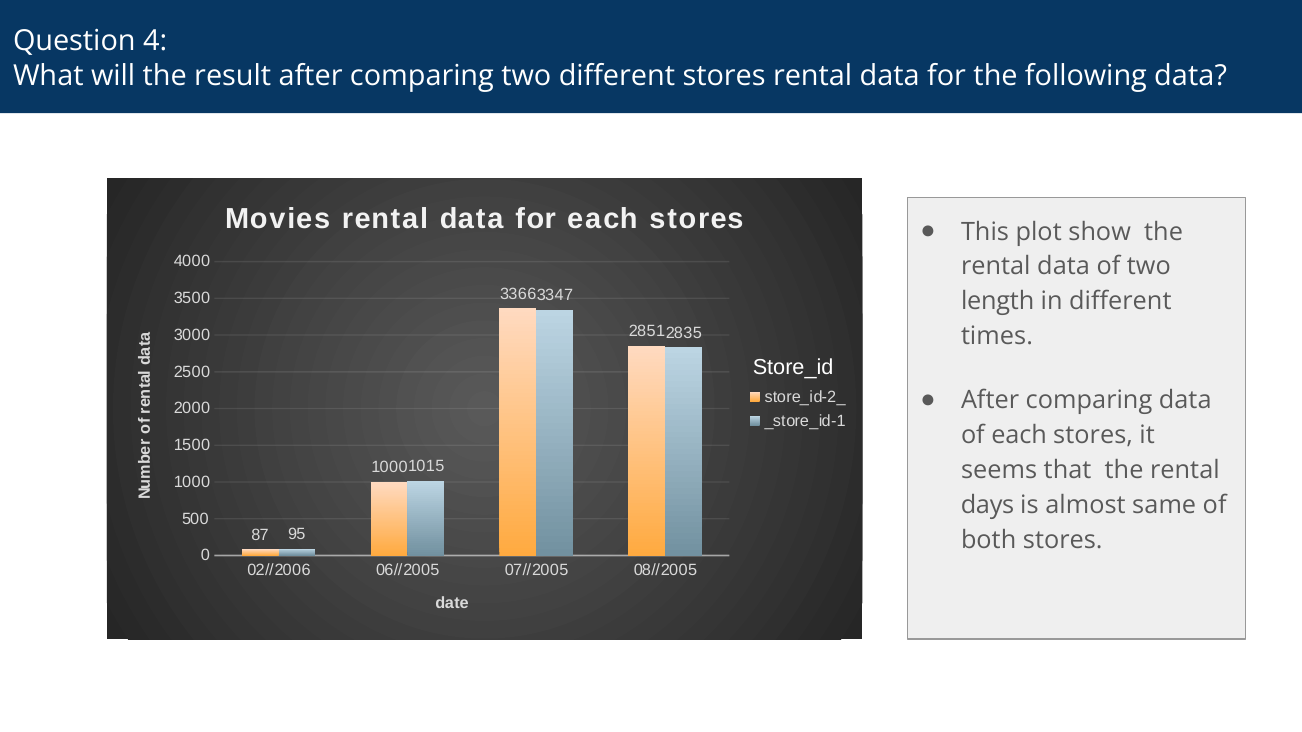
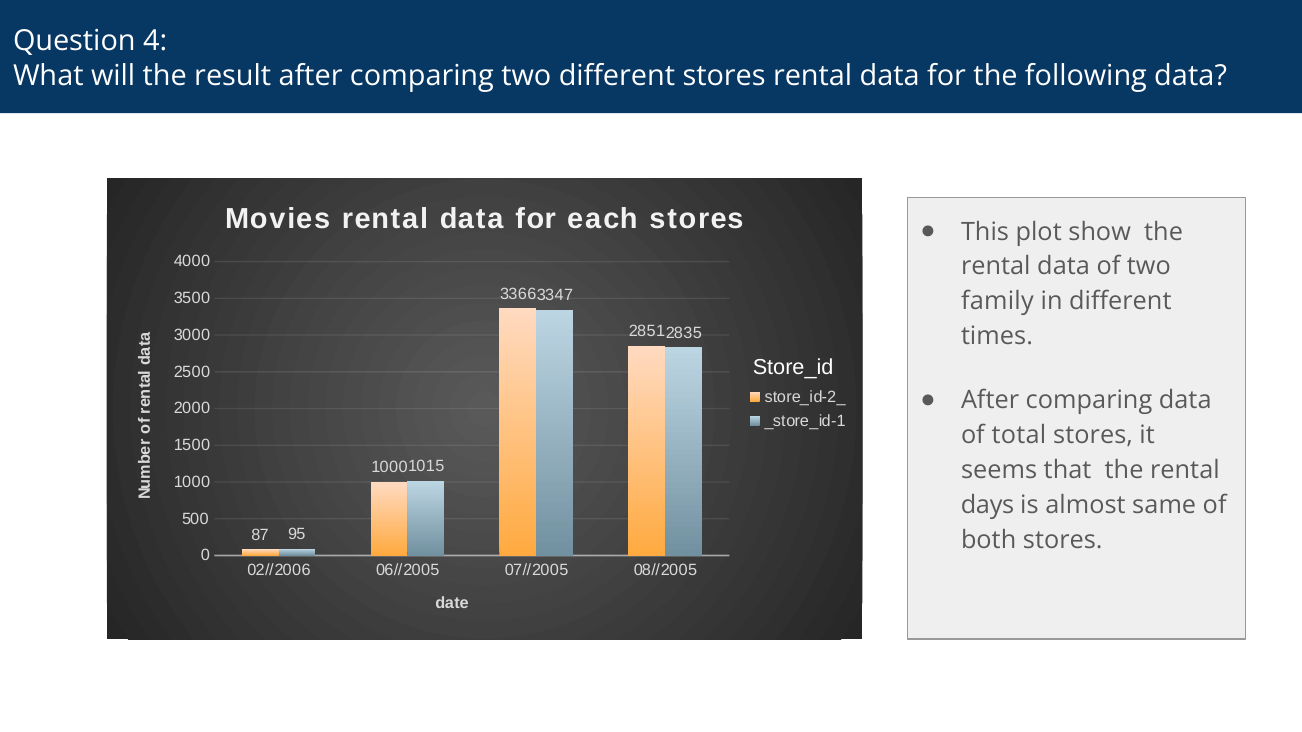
length: length -> family
of each: each -> total
